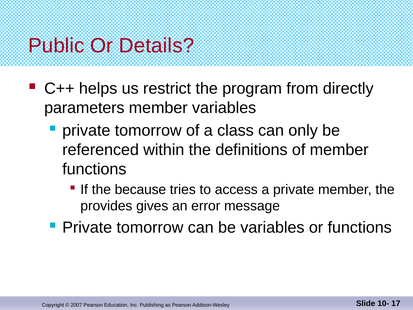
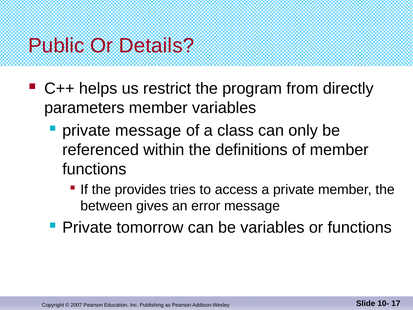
tomorrow at (148, 130): tomorrow -> message
because: because -> provides
provides: provides -> between
